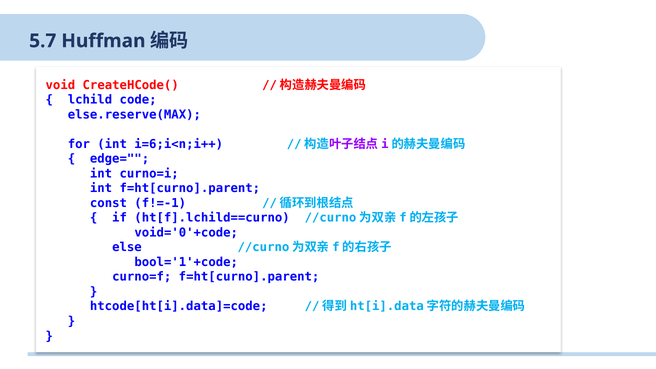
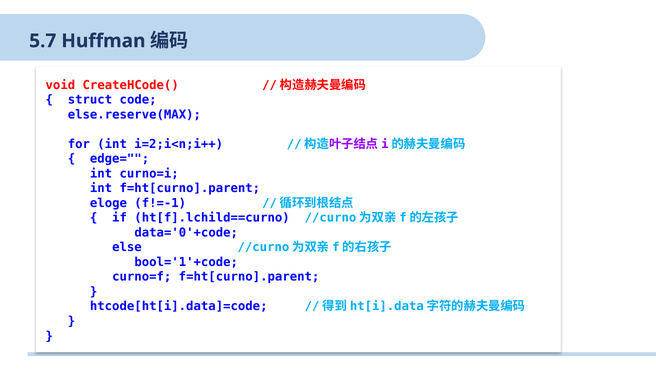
lchild: lchild -> struct
i=6;i<n;i++: i=6;i<n;i++ -> i=2;i<n;i++
const: const -> eloge
void='0'+code: void='0'+code -> data='0'+code
